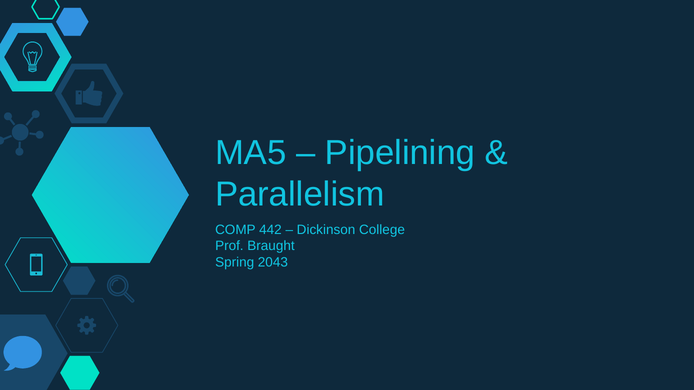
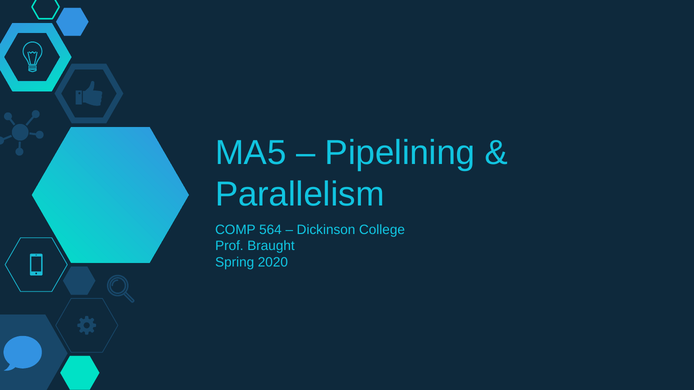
442: 442 -> 564
2043: 2043 -> 2020
